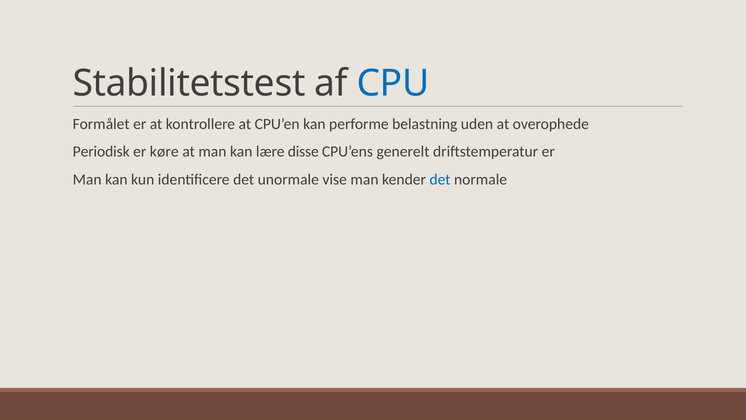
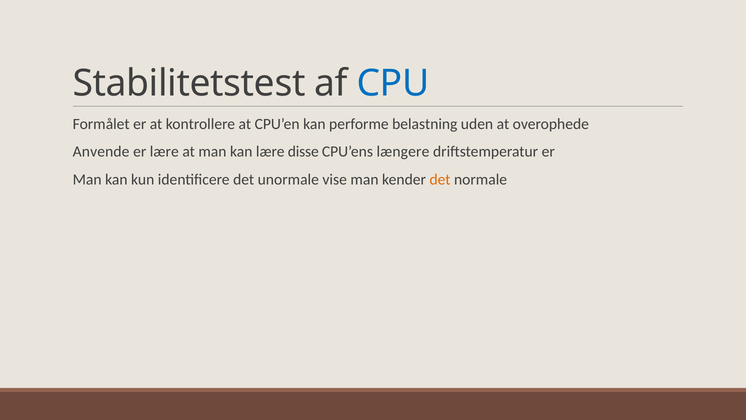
Periodisk: Periodisk -> Anvende
er køre: køre -> lære
generelt: generelt -> længere
det at (440, 179) colour: blue -> orange
